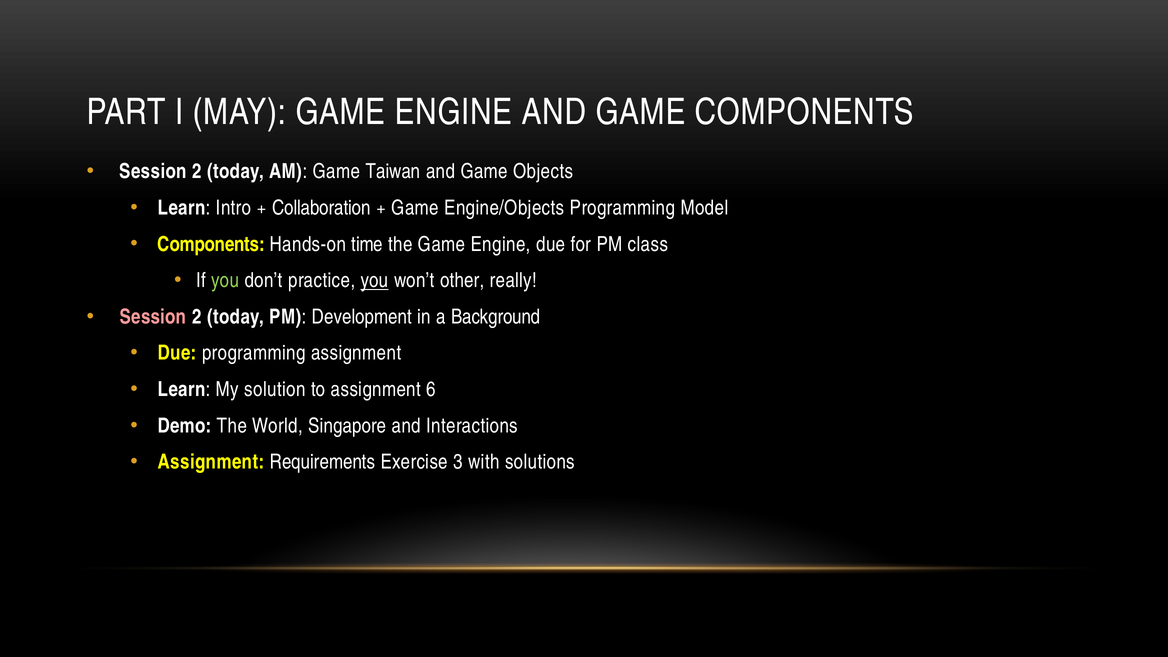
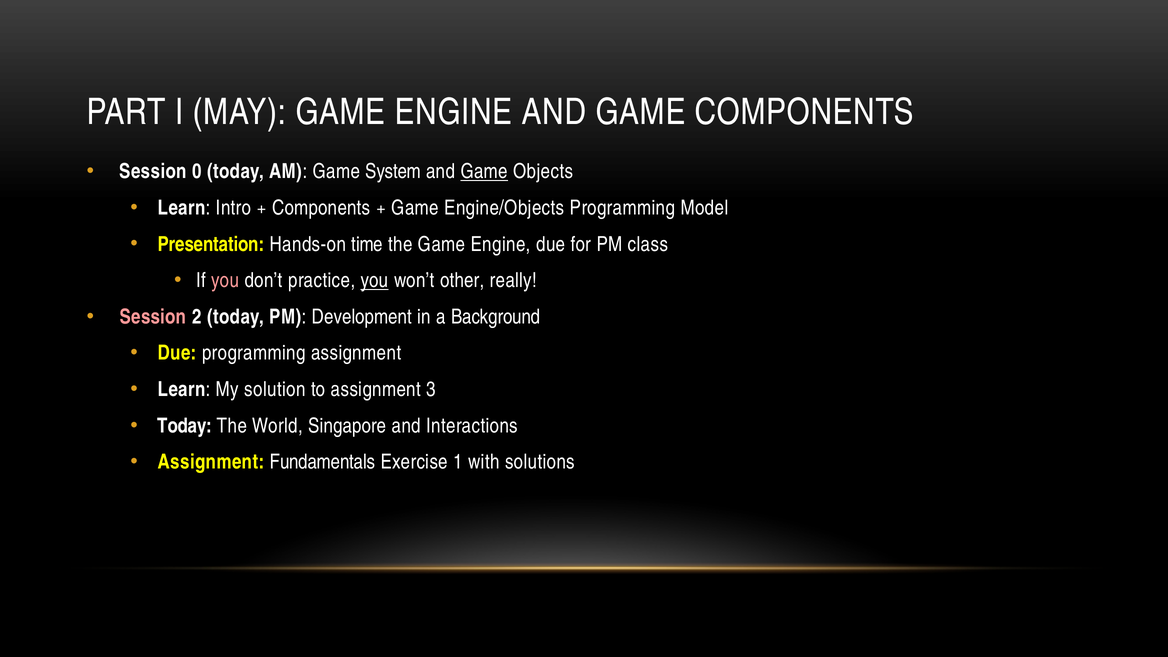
2 at (197, 172): 2 -> 0
Taiwan: Taiwan -> System
Game at (484, 172) underline: none -> present
Collaboration at (321, 208): Collaboration -> Components
Components at (211, 244): Components -> Presentation
you at (225, 281) colour: light green -> pink
6: 6 -> 3
Demo at (185, 426): Demo -> Today
Requirements: Requirements -> Fundamentals
3: 3 -> 1
